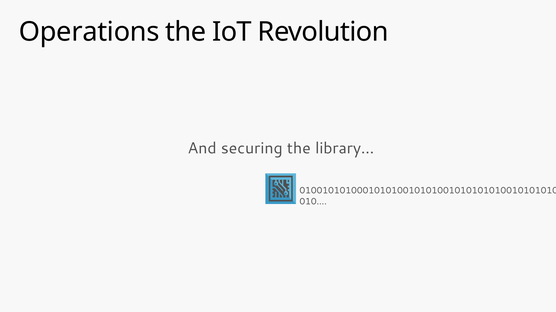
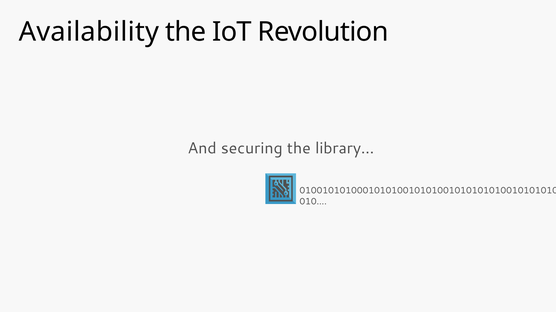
Operations: Operations -> Availability
